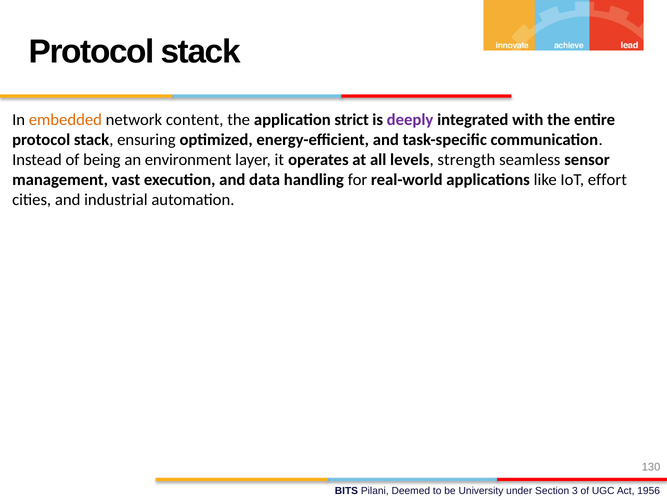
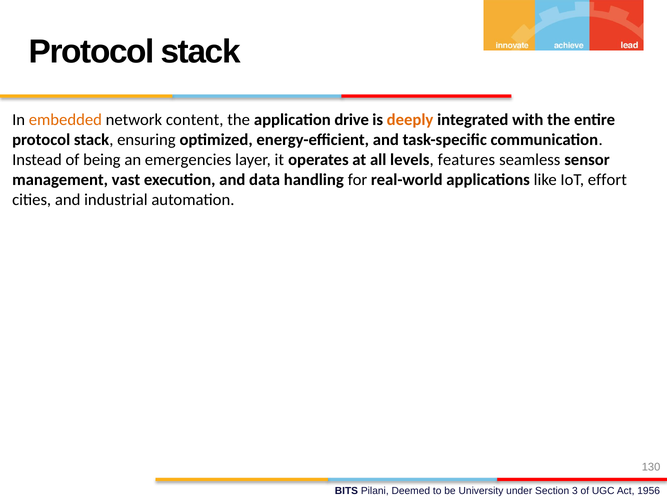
strict: strict -> drive
deeply colour: purple -> orange
environment: environment -> emergencies
strength: strength -> features
